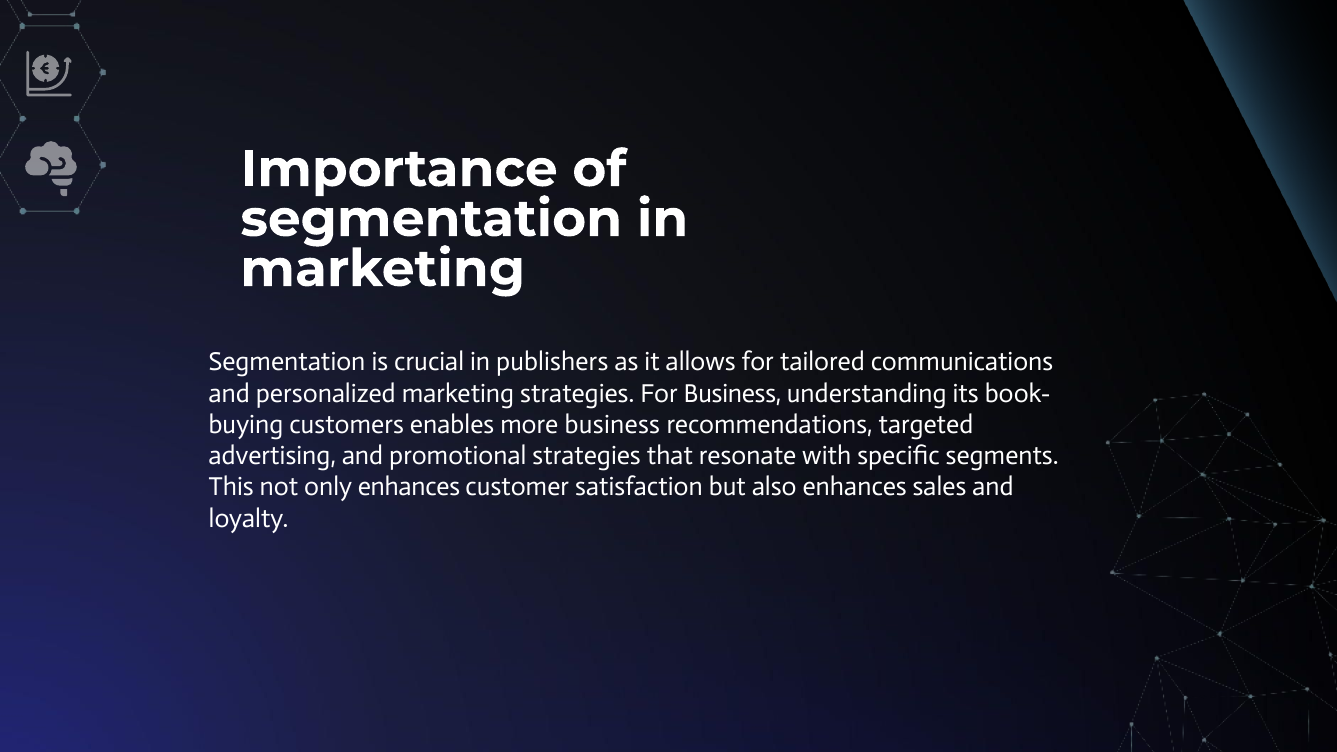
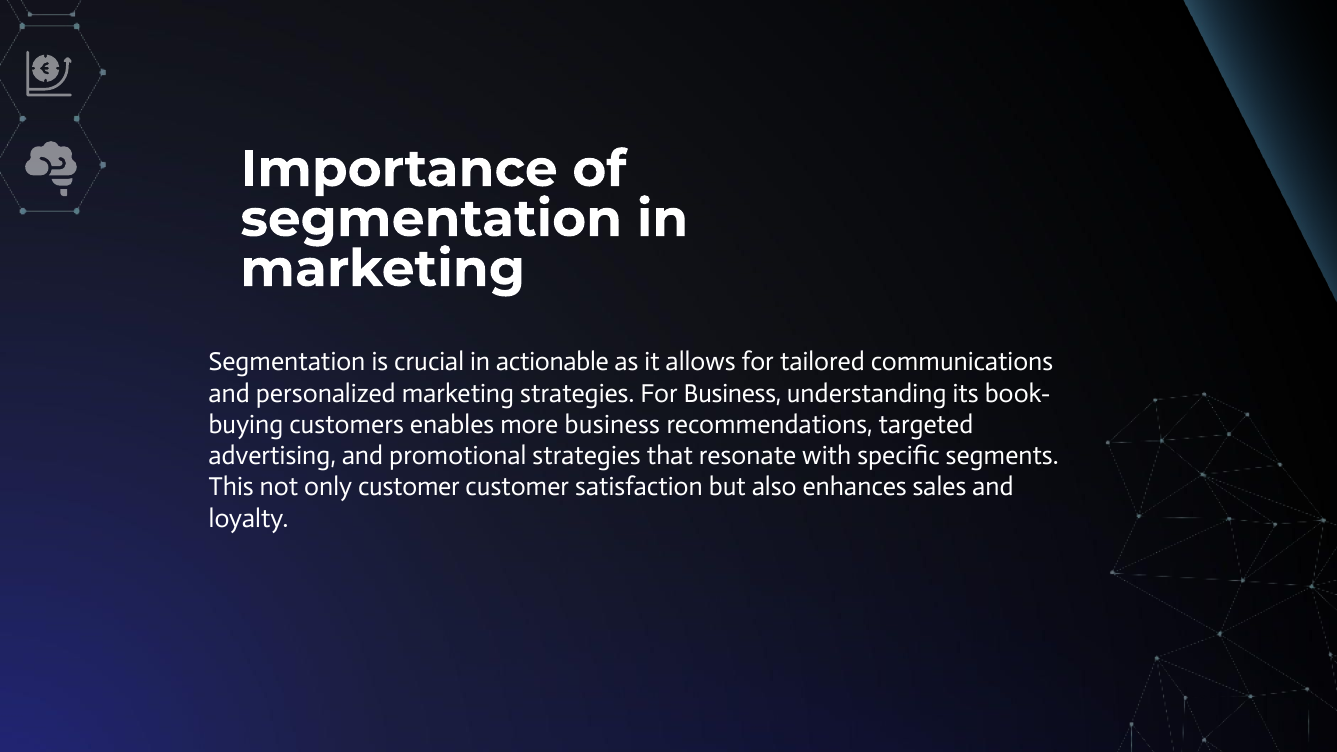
publishers: publishers -> actionable
only enhances: enhances -> customer
